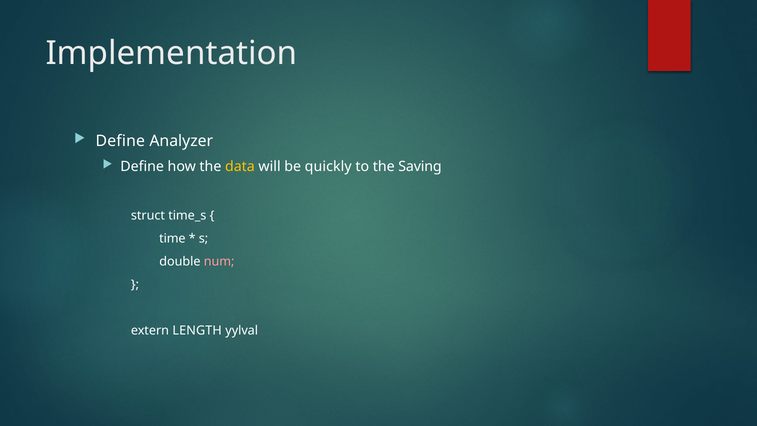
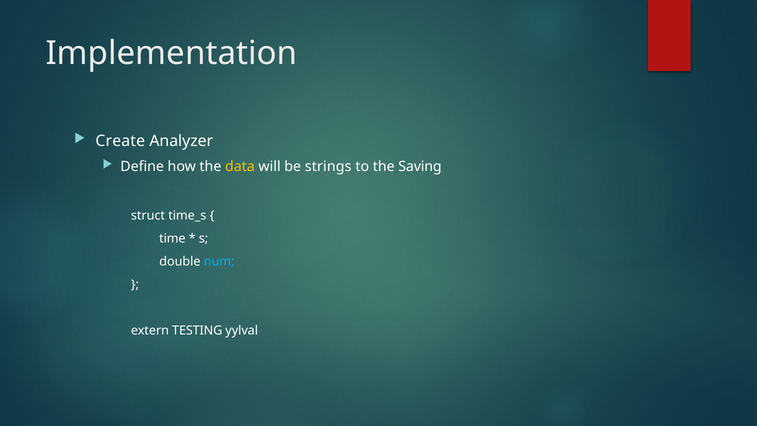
Define at (120, 141): Define -> Create
quickly: quickly -> strings
num colour: pink -> light blue
LENGTH: LENGTH -> TESTING
